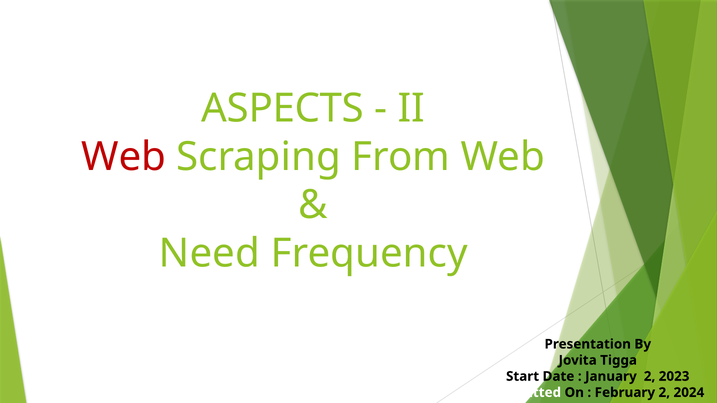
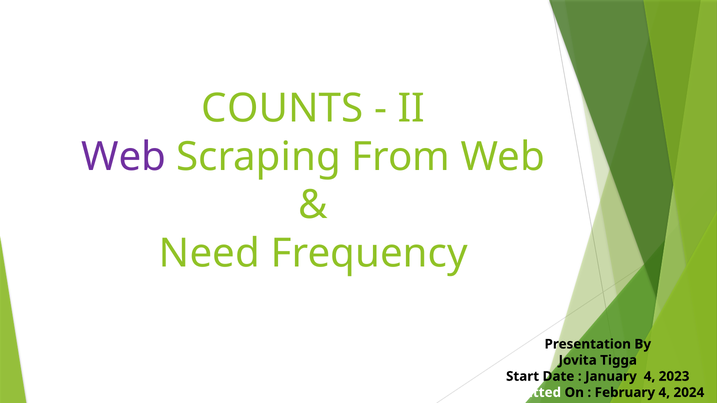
ASPECTS: ASPECTS -> COUNTS
Web at (124, 157) colour: red -> purple
January 2: 2 -> 4
February 2: 2 -> 4
